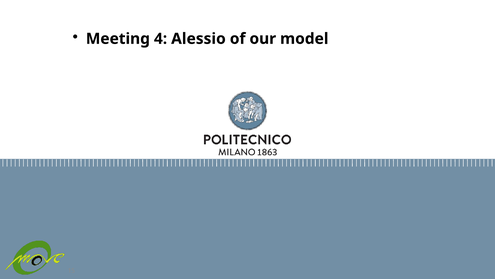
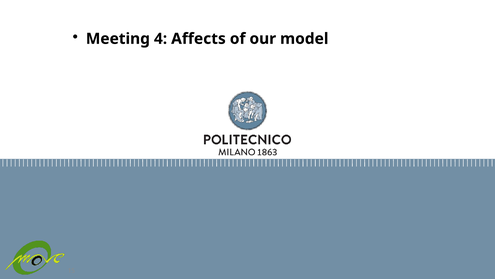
Alessio: Alessio -> Affects
